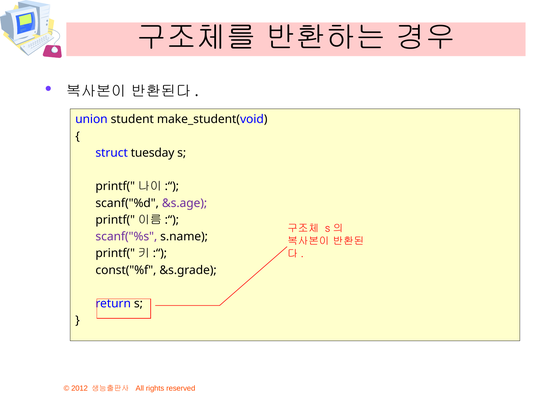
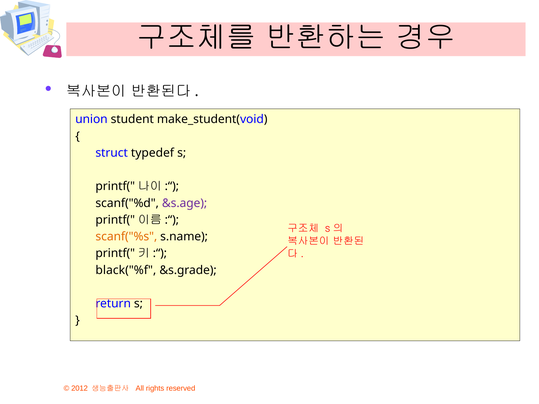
tuesday: tuesday -> typedef
scanf("%s colour: purple -> orange
const("%f: const("%f -> black("%f
